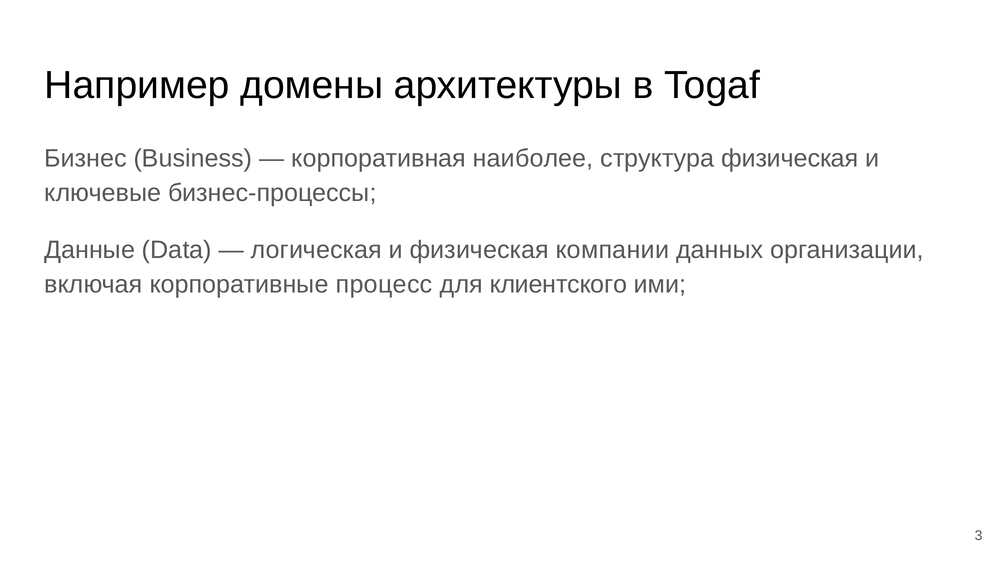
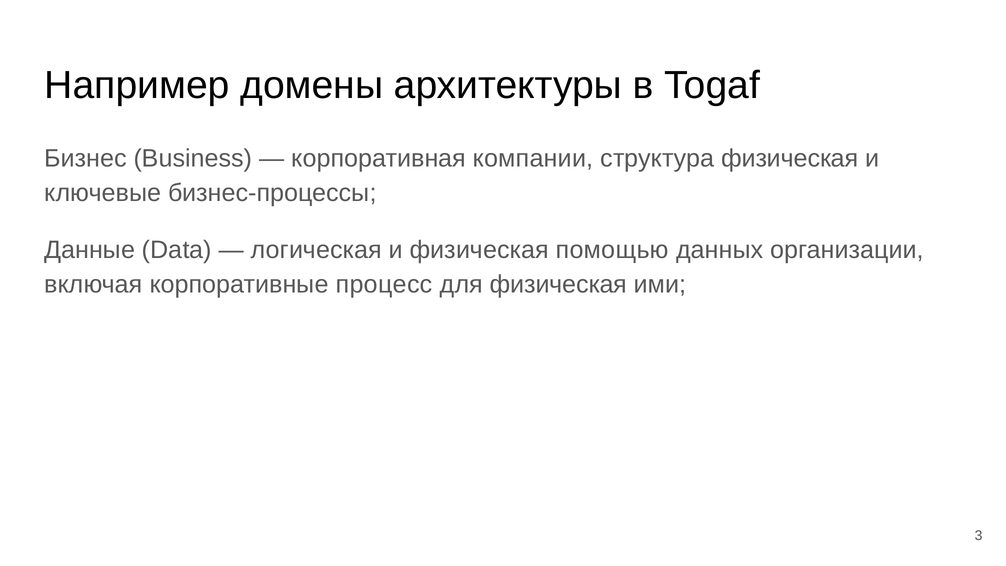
наиболее: наиболее -> компании
компании: компании -> помощью
для клиентского: клиентского -> физическая
